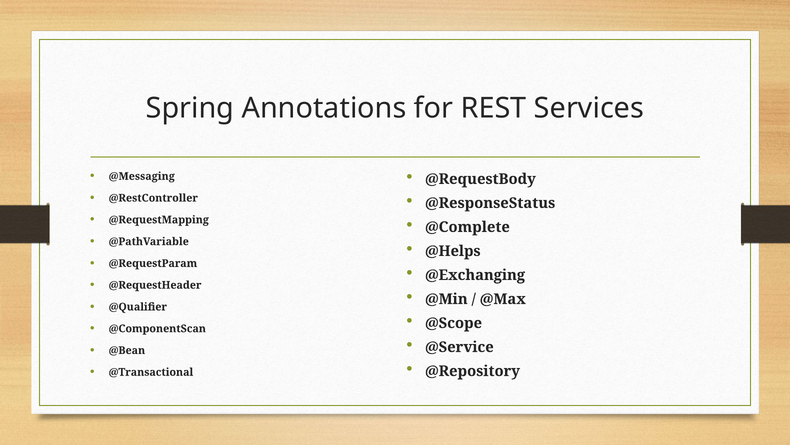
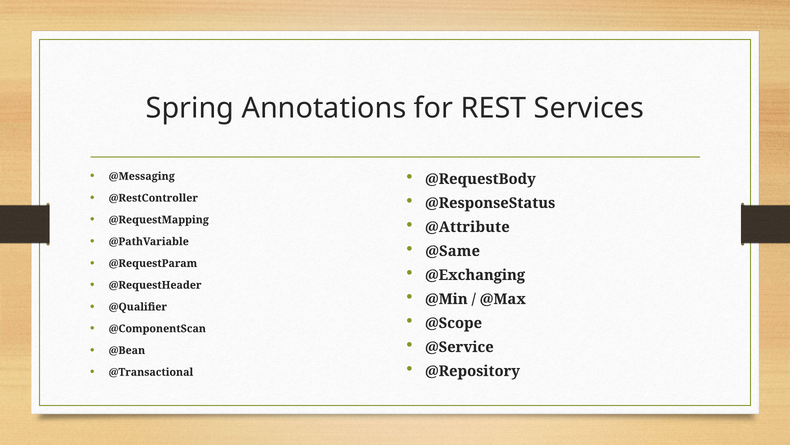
@Complete: @Complete -> @Attribute
@Helps: @Helps -> @Same
